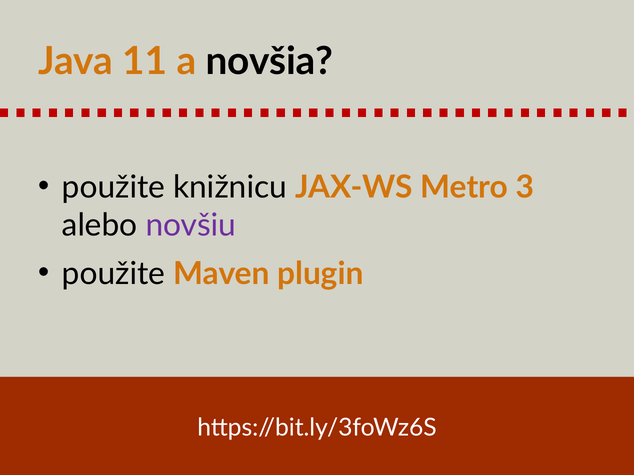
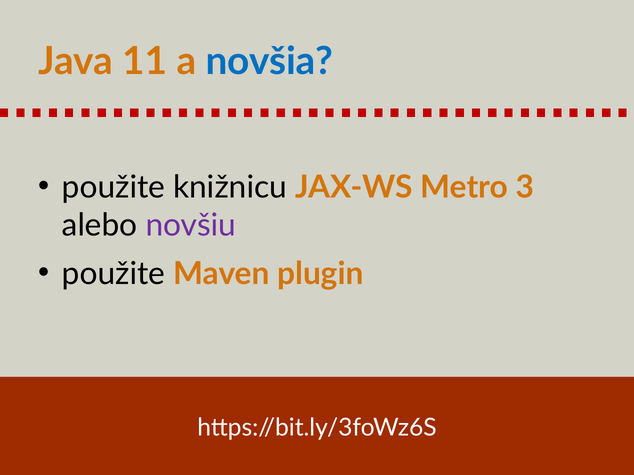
novšia colour: black -> blue
